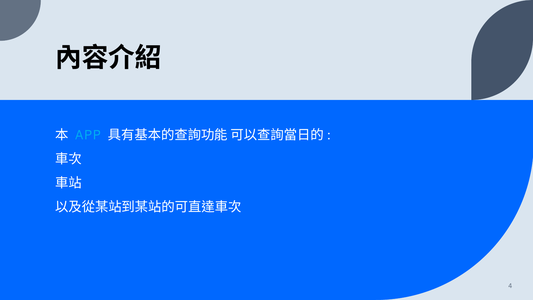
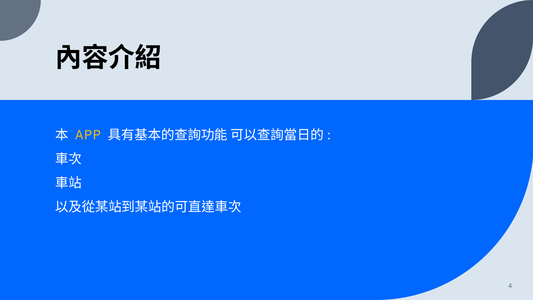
APP colour: light blue -> yellow
